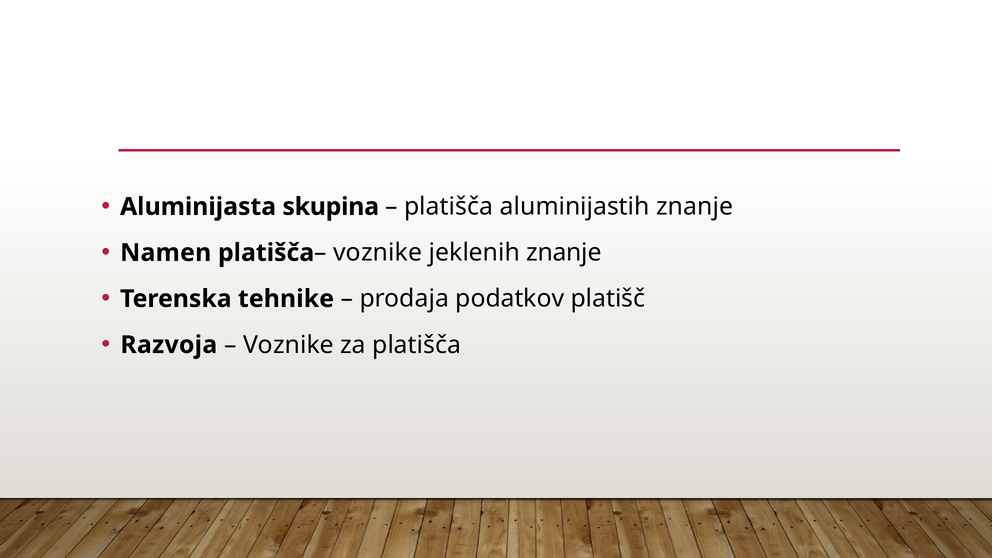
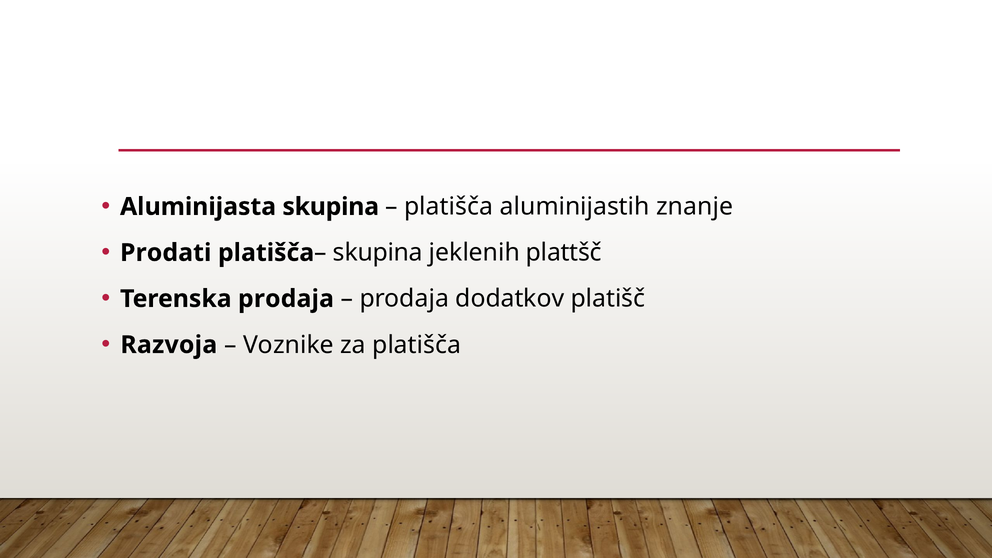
Namen: Namen -> Prodati
voznike at (378, 253): voznike -> skupina
jeklenih znanje: znanje -> plattšč
Terenska tehnike: tehnike -> prodaja
podatkov: podatkov -> dodatkov
